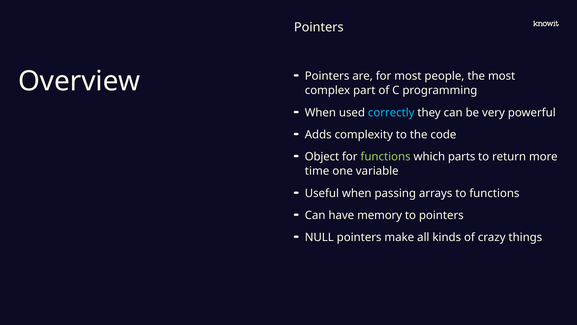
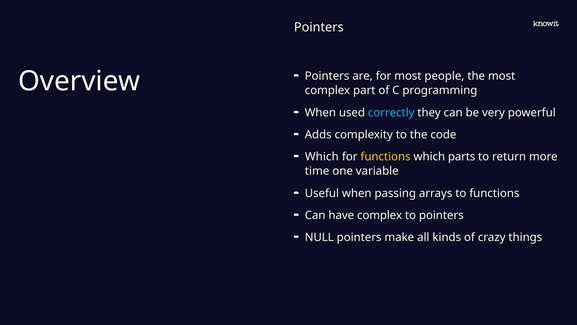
Object at (322, 157): Object -> Which
functions at (386, 157) colour: light green -> yellow
have memory: memory -> complex
